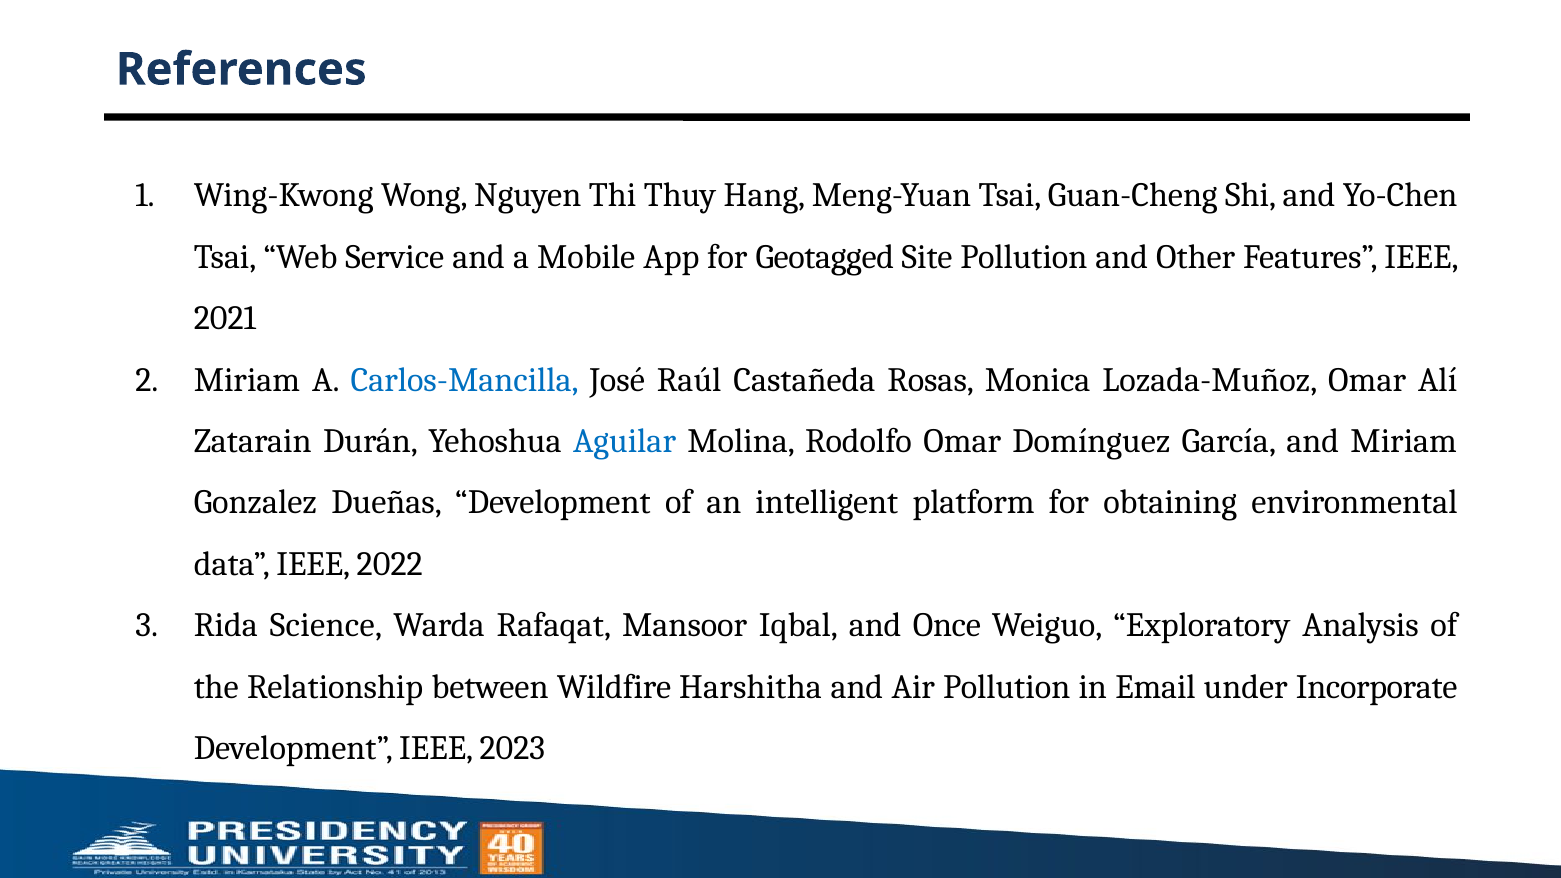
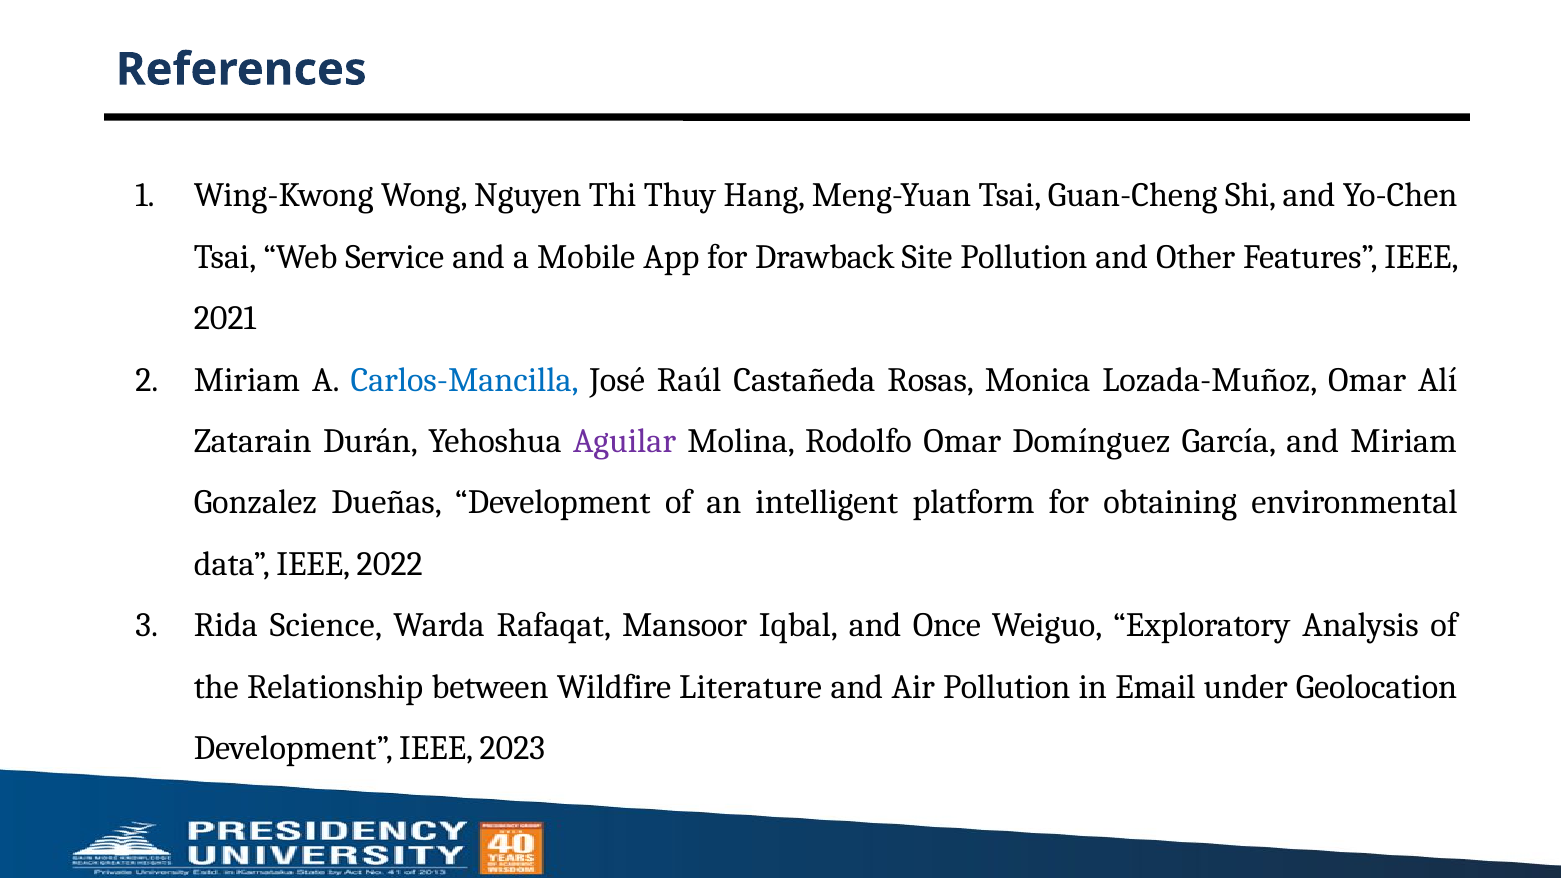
Geotagged: Geotagged -> Drawback
Aguilar colour: blue -> purple
Harshitha: Harshitha -> Literature
Incorporate: Incorporate -> Geolocation
